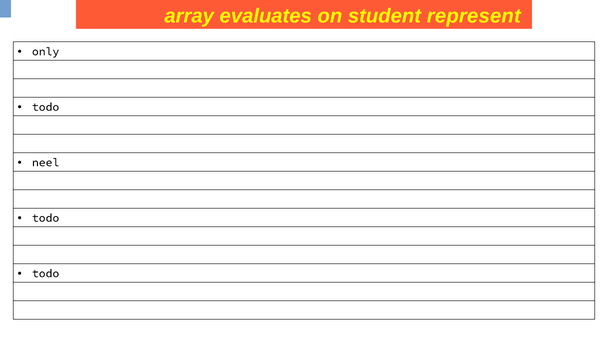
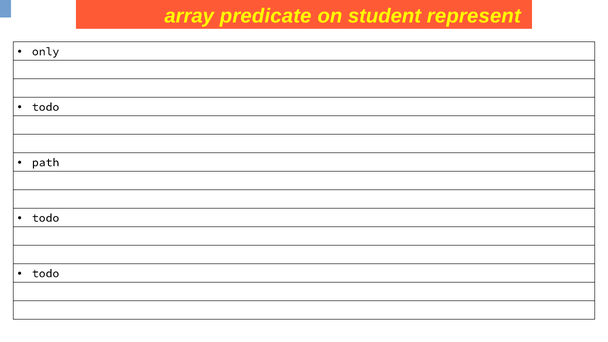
evaluates: evaluates -> predicate
neel: neel -> path
